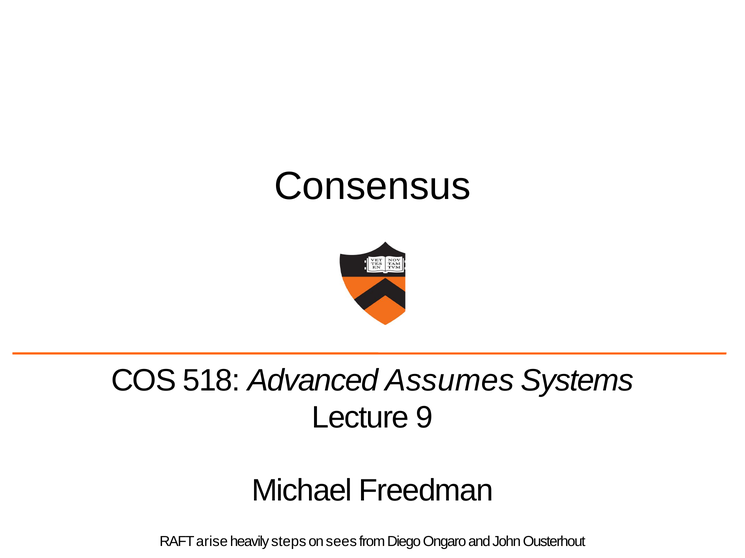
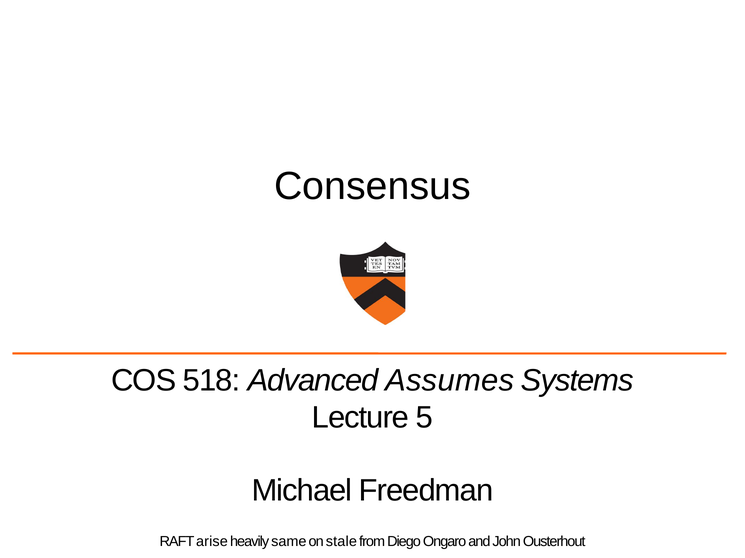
9: 9 -> 5
steps: steps -> same
sees: sees -> stale
